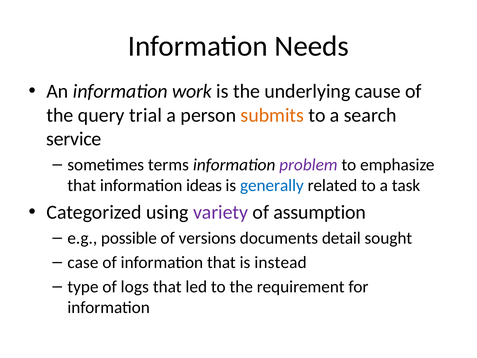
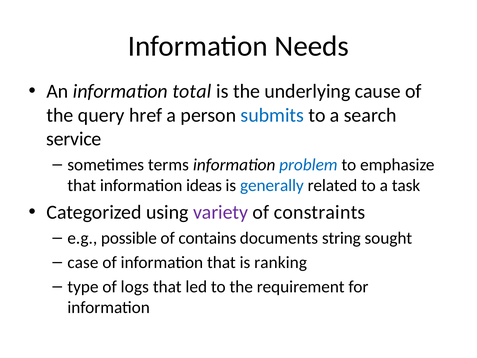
work: work -> total
trial: trial -> href
submits colour: orange -> blue
problem colour: purple -> blue
assumption: assumption -> constraints
versions: versions -> contains
detail: detail -> string
instead: instead -> ranking
